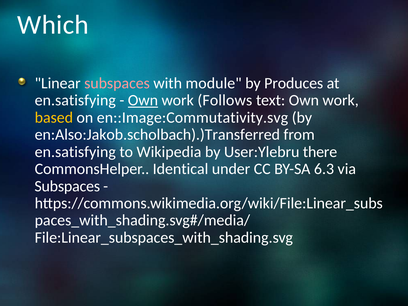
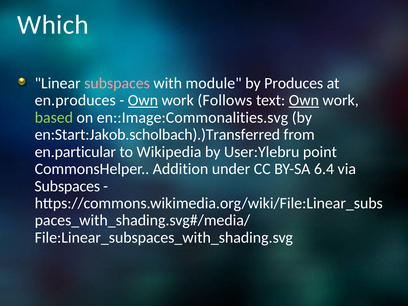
en.satisfying at (75, 100): en.satisfying -> en.produces
Own at (304, 100) underline: none -> present
based colour: yellow -> light green
en::Image:Commutativity.svg: en::Image:Commutativity.svg -> en::Image:Commonalities.svg
en:Also:Jakob.scholbach).)Transferred: en:Also:Jakob.scholbach).)Transferred -> en:Start:Jakob.scholbach).)Transferred
en.satisfying at (75, 152): en.satisfying -> en.particular
there: there -> point
Identical: Identical -> Addition
6.3: 6.3 -> 6.4
